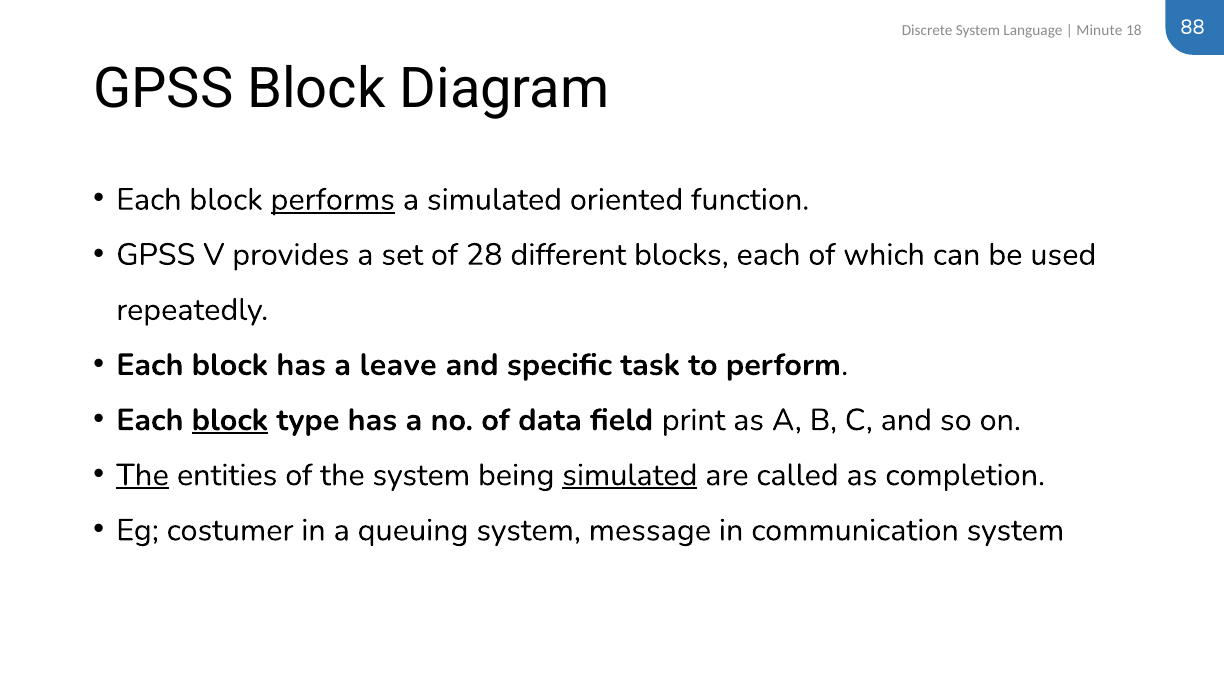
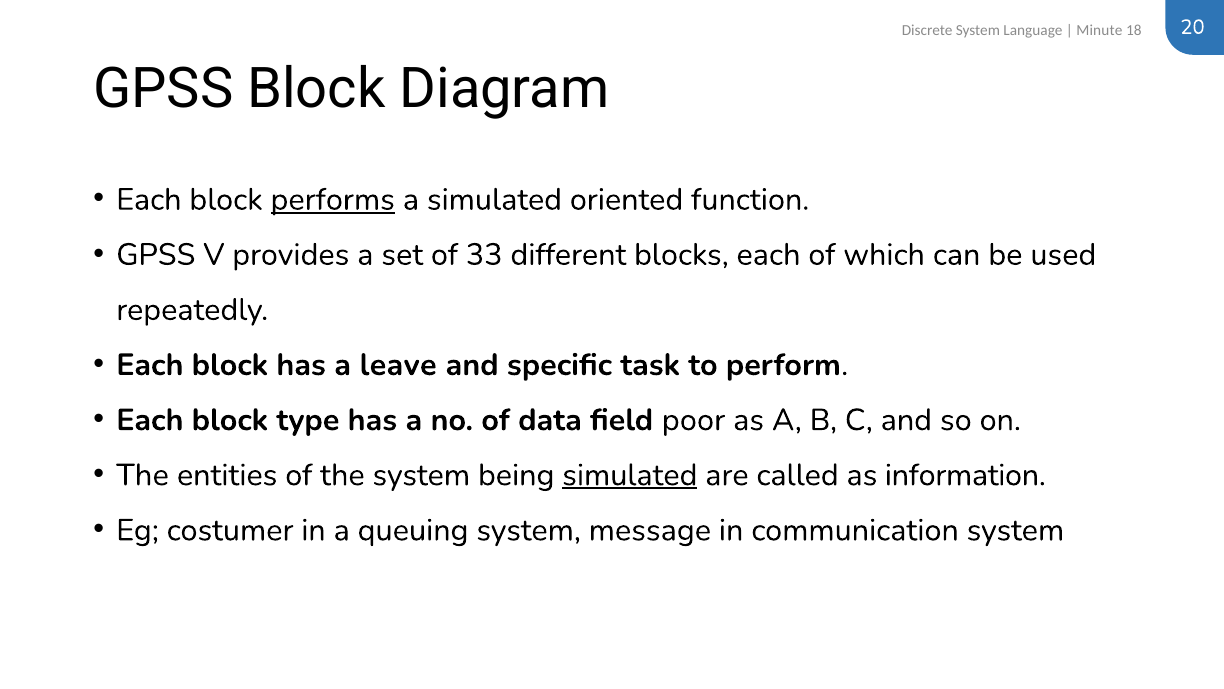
88: 88 -> 20
28: 28 -> 33
block at (230, 420) underline: present -> none
print: print -> poor
The at (143, 475) underline: present -> none
completion: completion -> information
